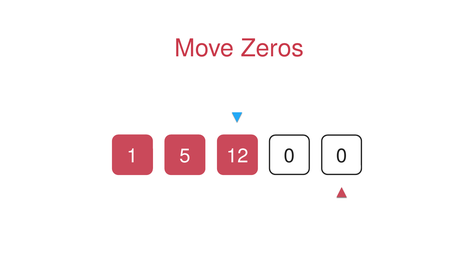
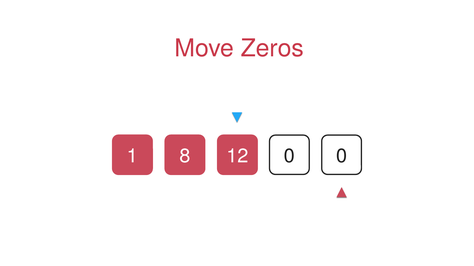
5: 5 -> 8
